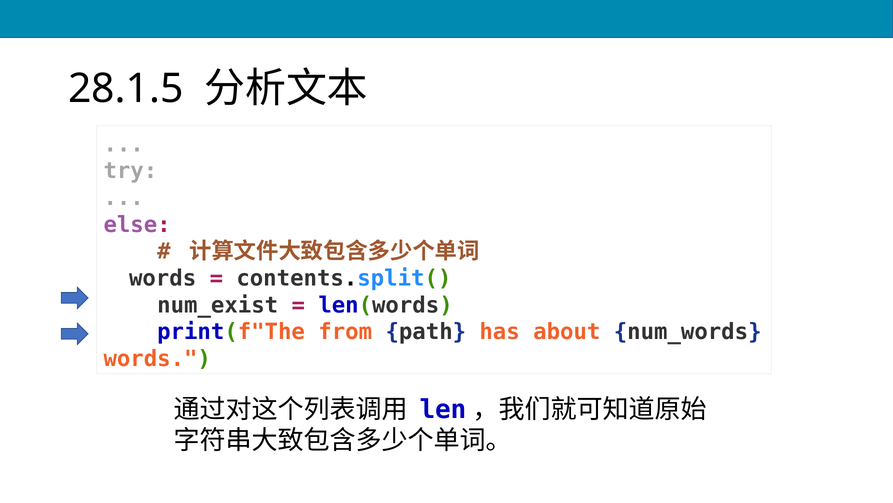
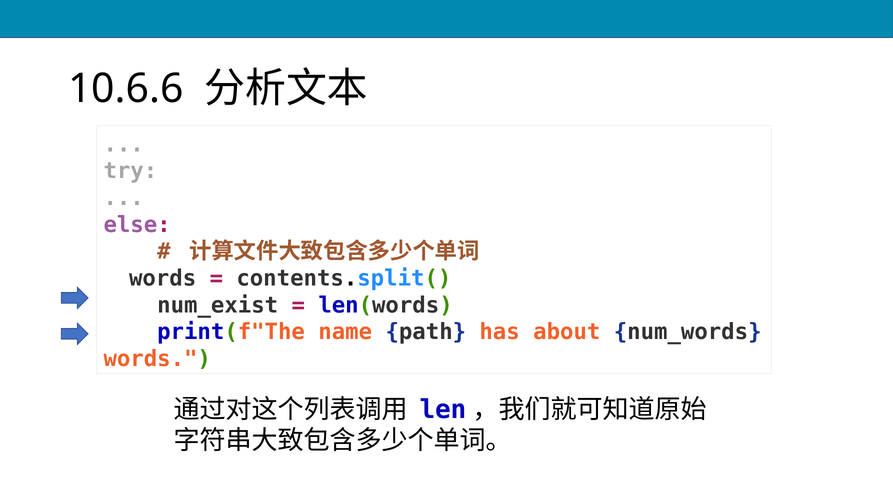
28.1.5: 28.1.5 -> 10.6.6
from: from -> name
